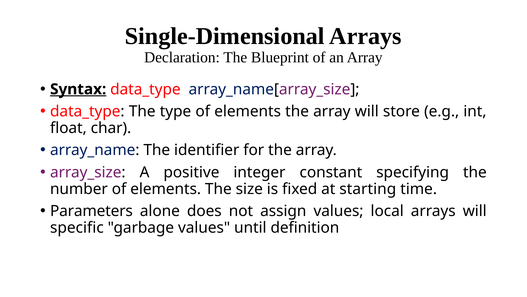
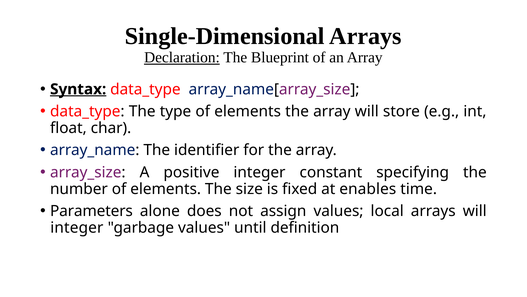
Declaration underline: none -> present
starting: starting -> enables
specific at (77, 227): specific -> integer
